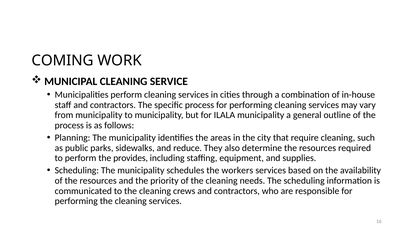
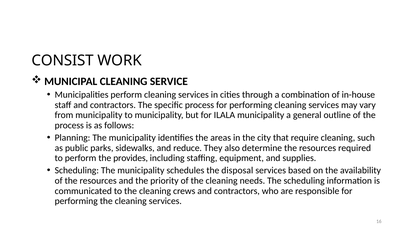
COMING: COMING -> CONSIST
workers: workers -> disposal
